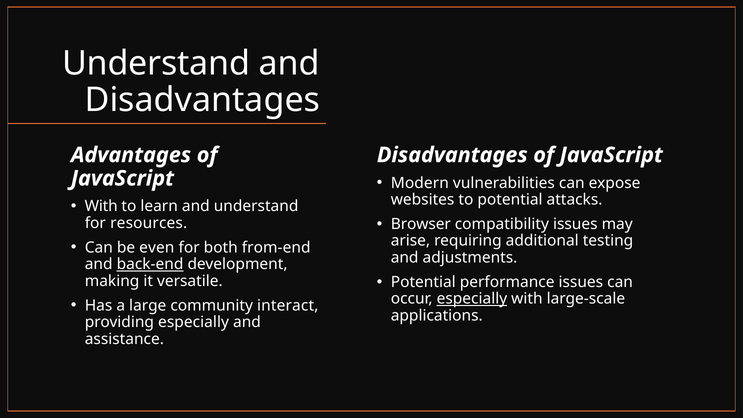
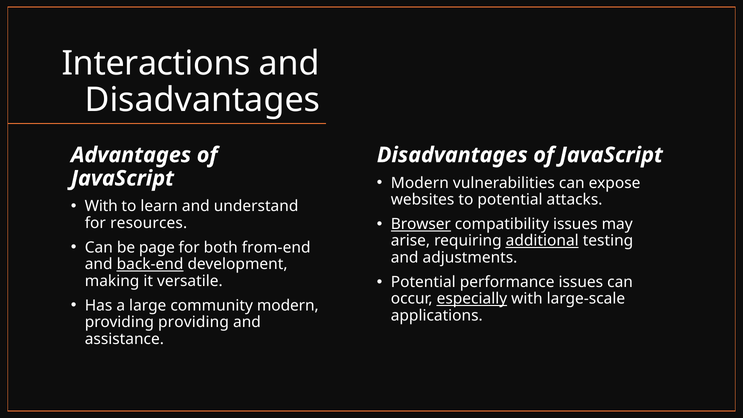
Understand at (156, 63): Understand -> Interactions
Browser underline: none -> present
additional underline: none -> present
even: even -> page
community interact: interact -> modern
providing especially: especially -> providing
